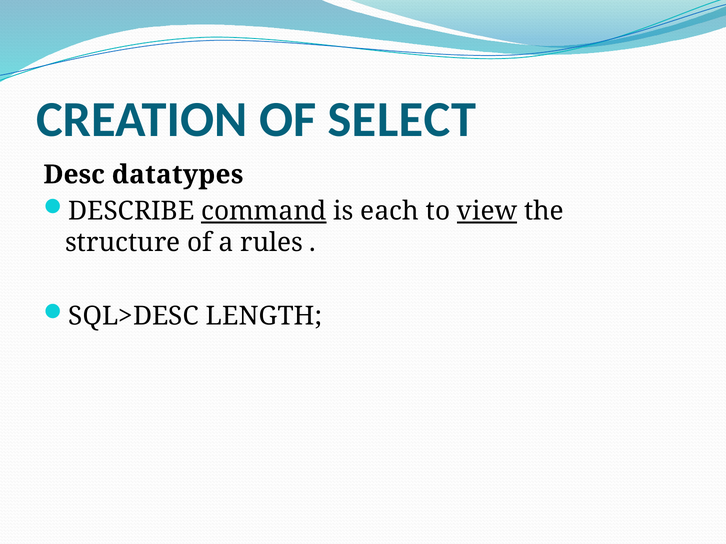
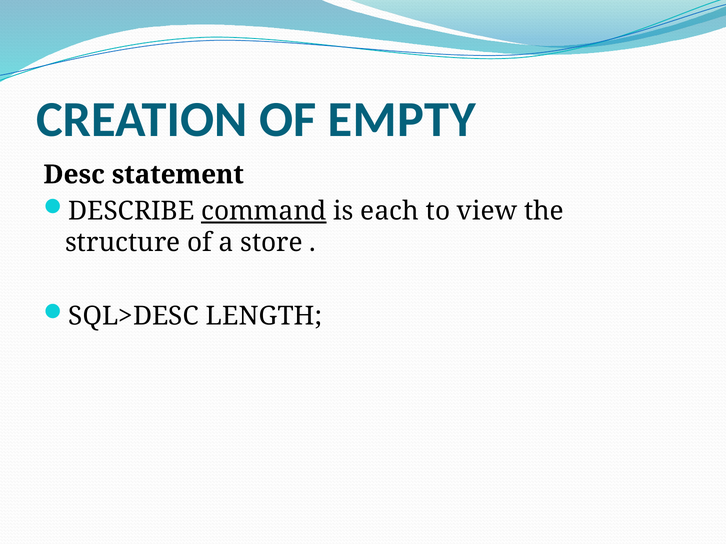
SELECT: SELECT -> EMPTY
datatypes: datatypes -> statement
view underline: present -> none
rules: rules -> store
